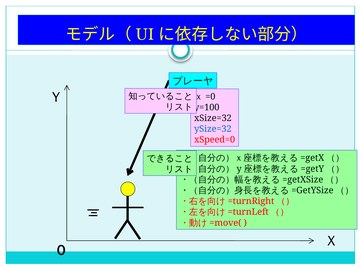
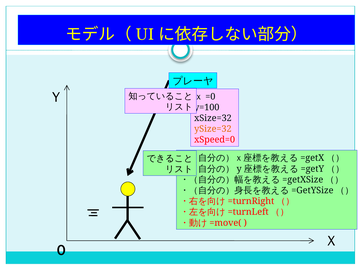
ySize=32 colour: blue -> orange
